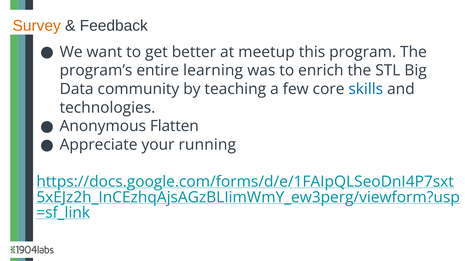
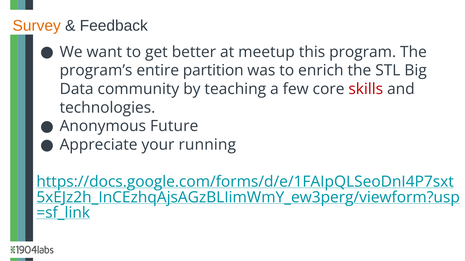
learning: learning -> partition
skills colour: blue -> red
Flatten: Flatten -> Future
